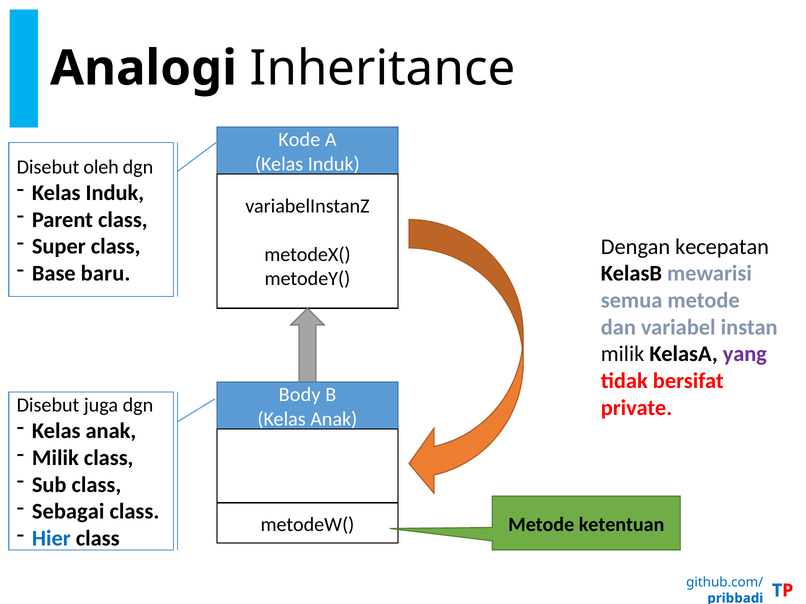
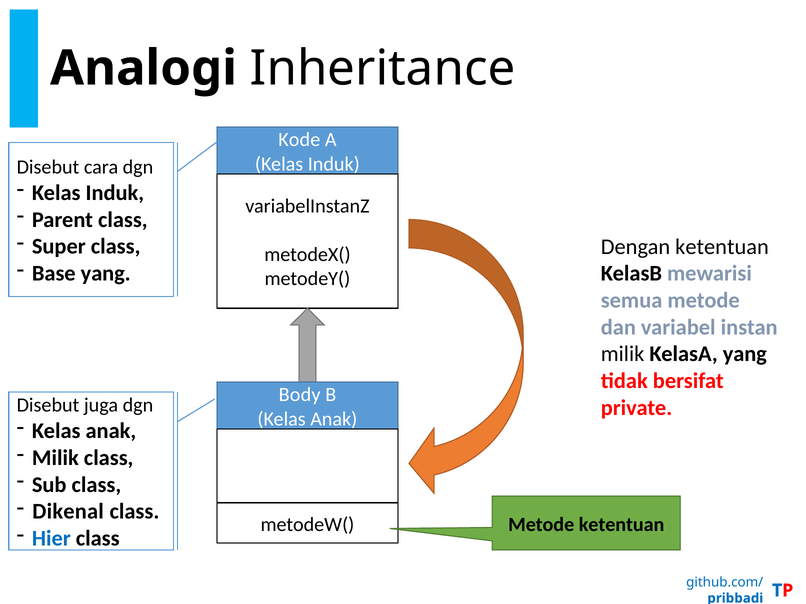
oleh: oleh -> cara
Dengan kecepatan: kecepatan -> ketentuan
Base baru: baru -> yang
yang at (745, 354) colour: purple -> black
Sebagai: Sebagai -> Dikenal
